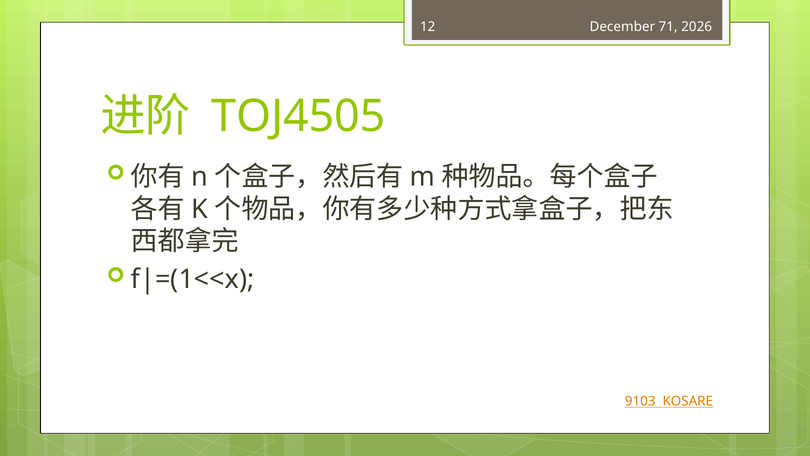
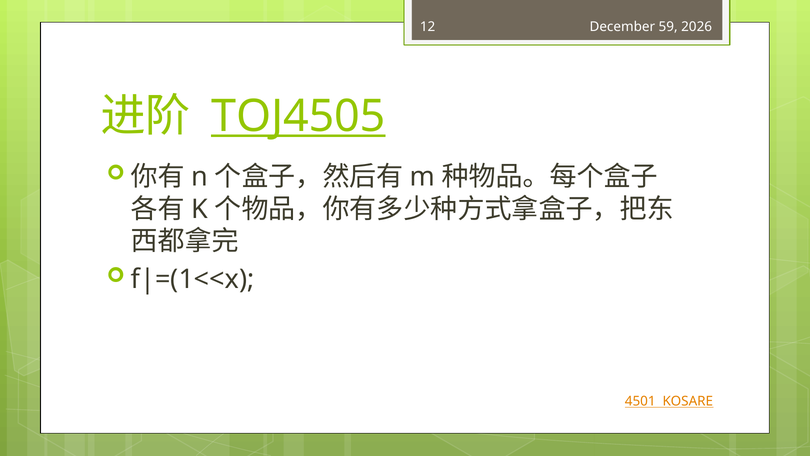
71: 71 -> 59
TOJ4505 underline: none -> present
9103: 9103 -> 4501
